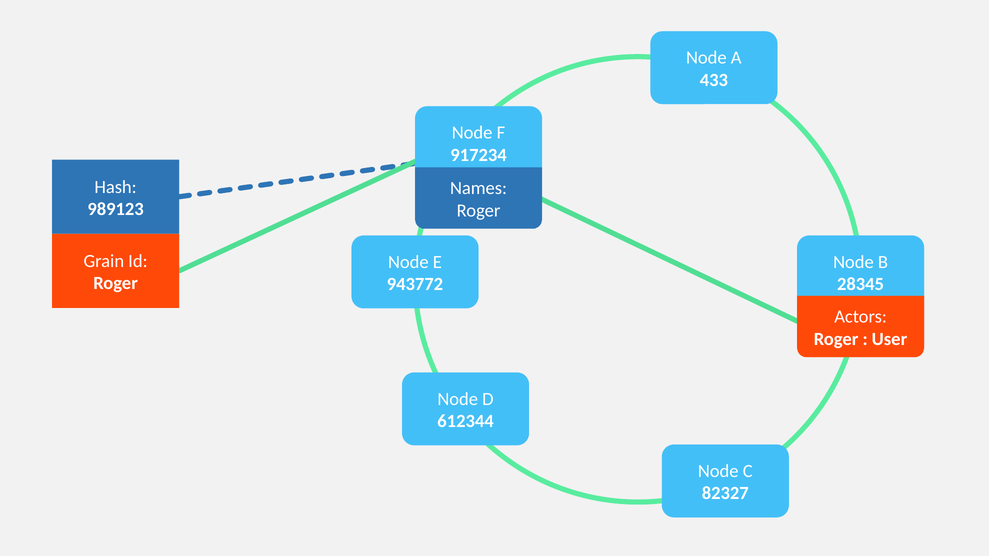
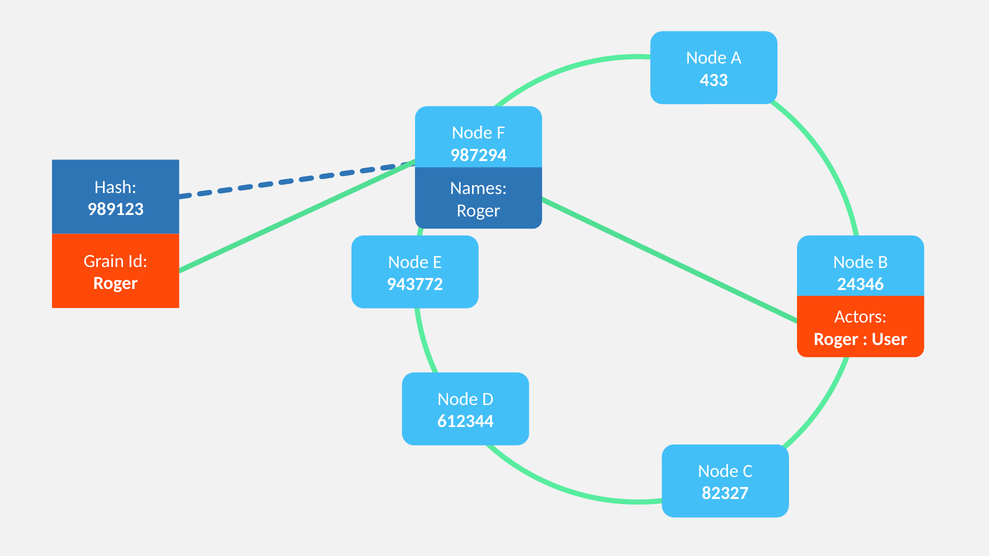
917234: 917234 -> 987294
28345: 28345 -> 24346
